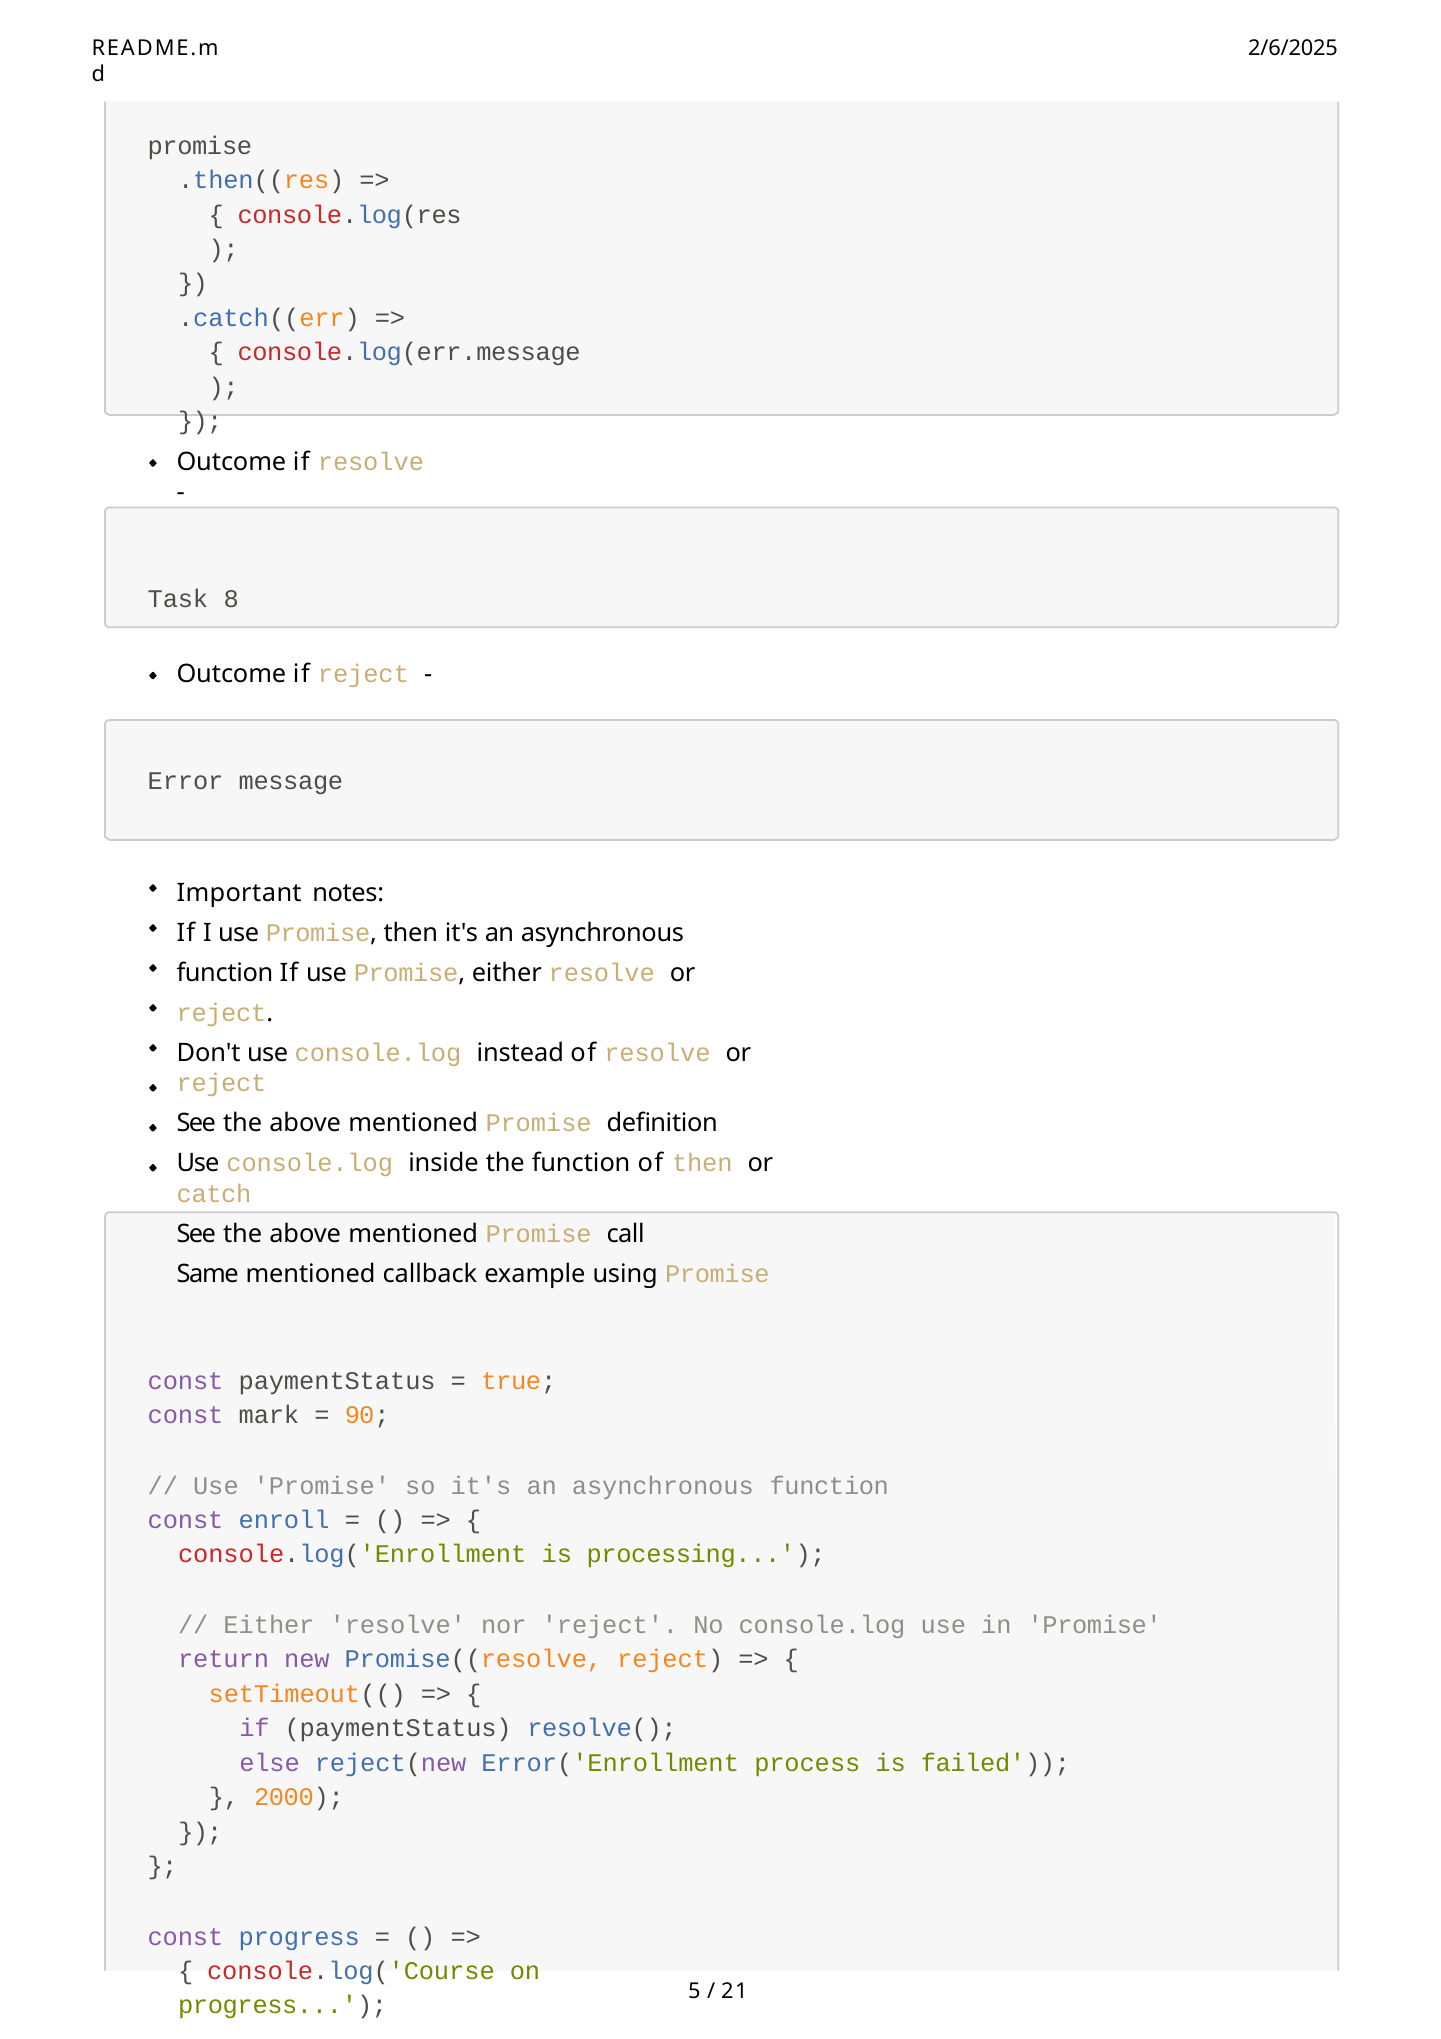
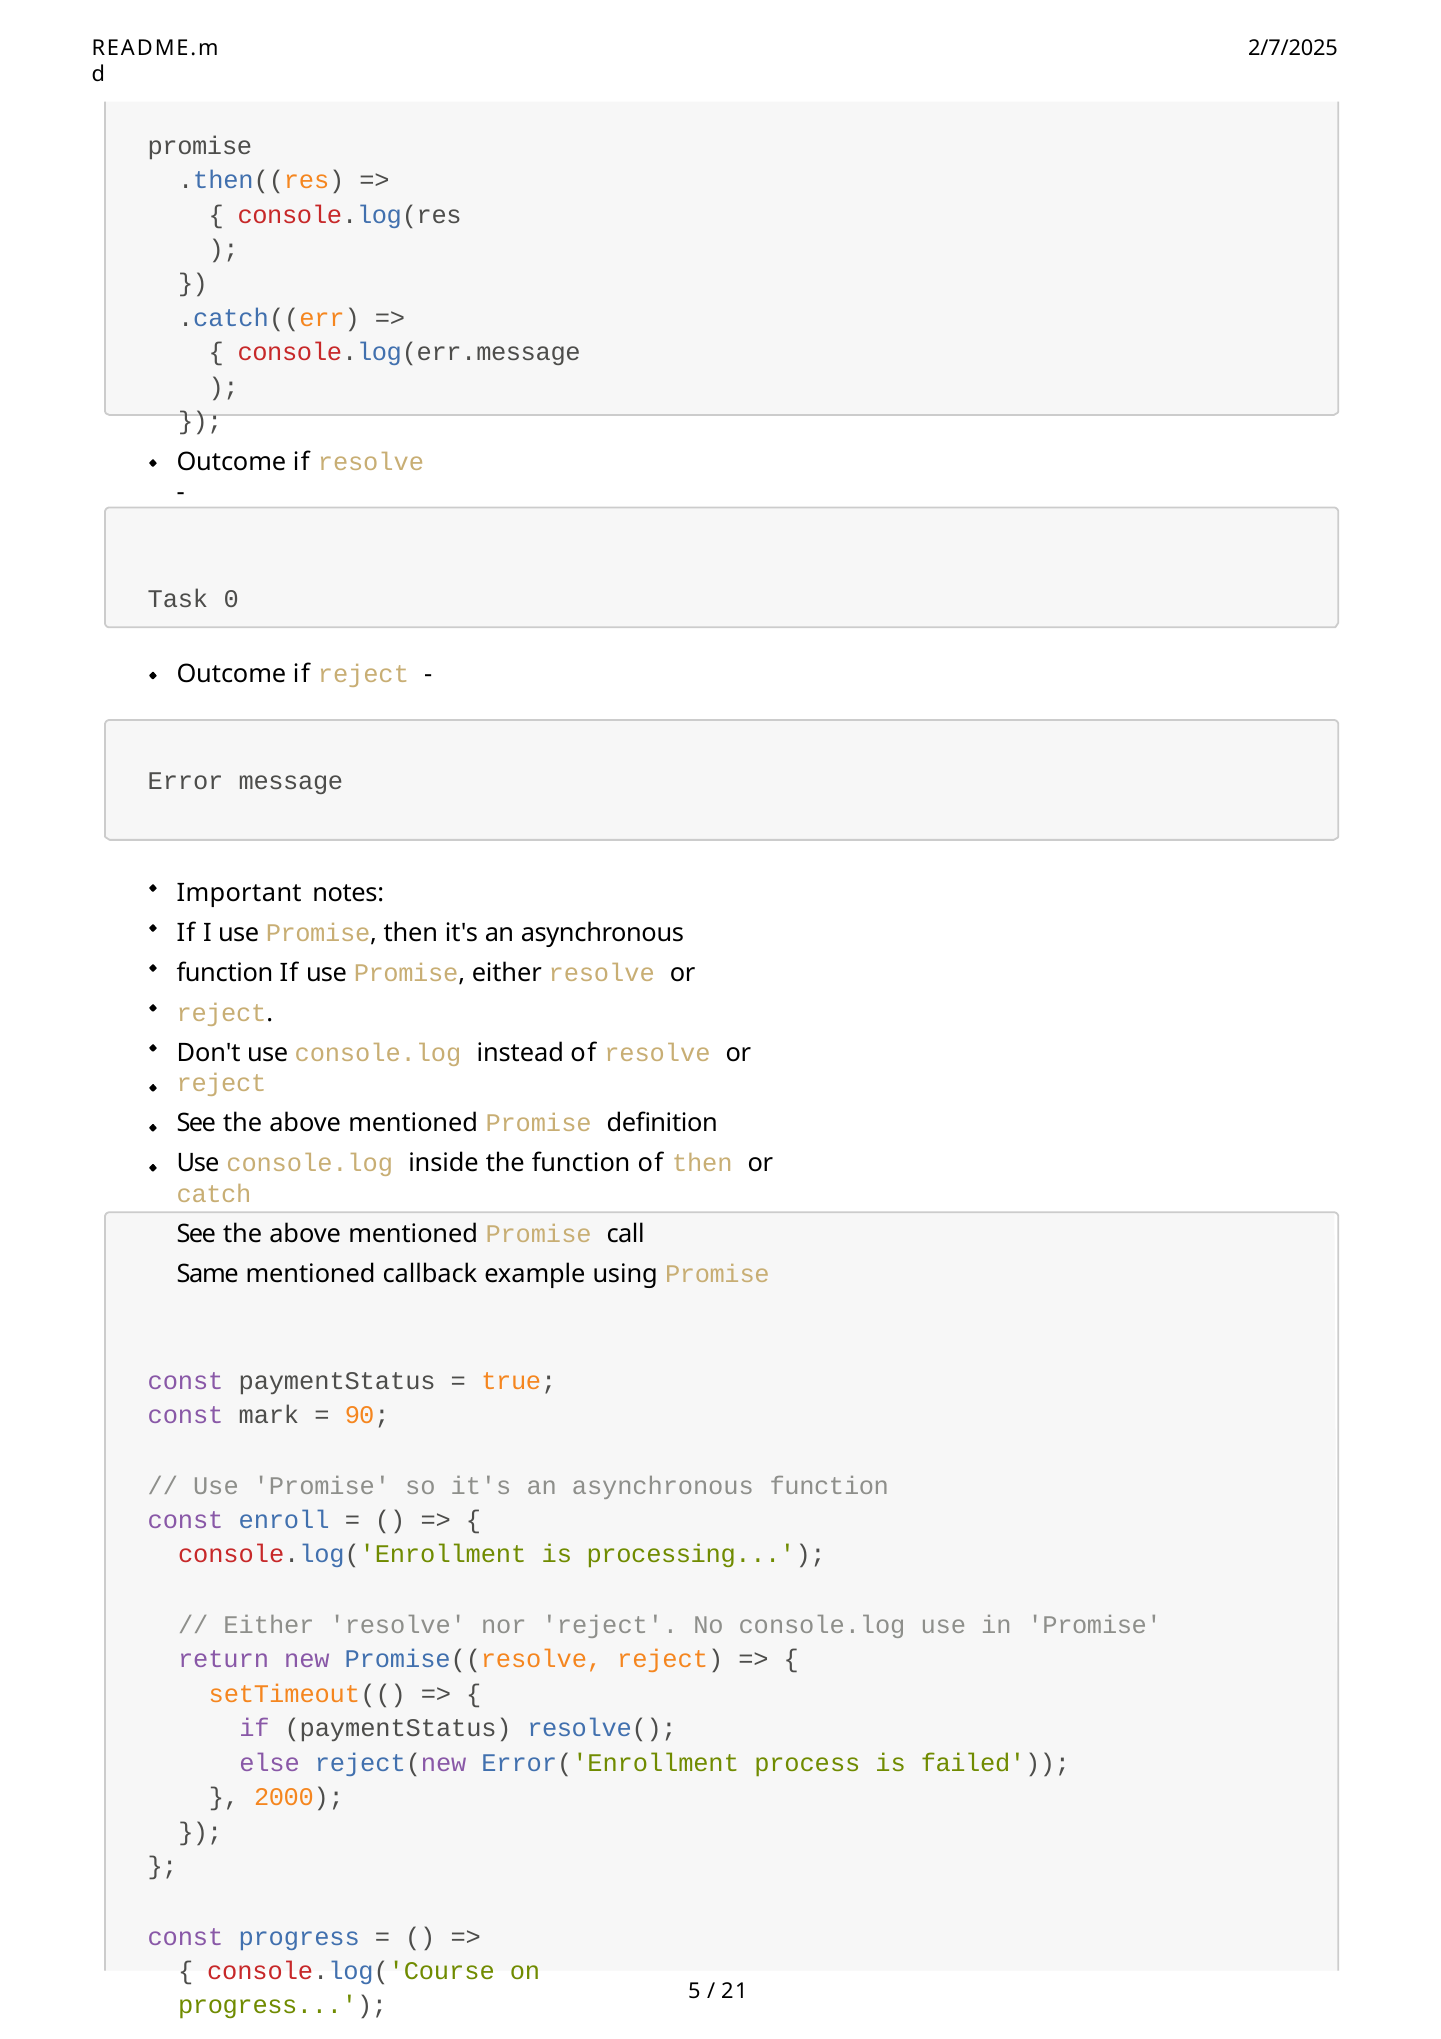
2/6/2025: 2/6/2025 -> 2/7/2025
8: 8 -> 0
